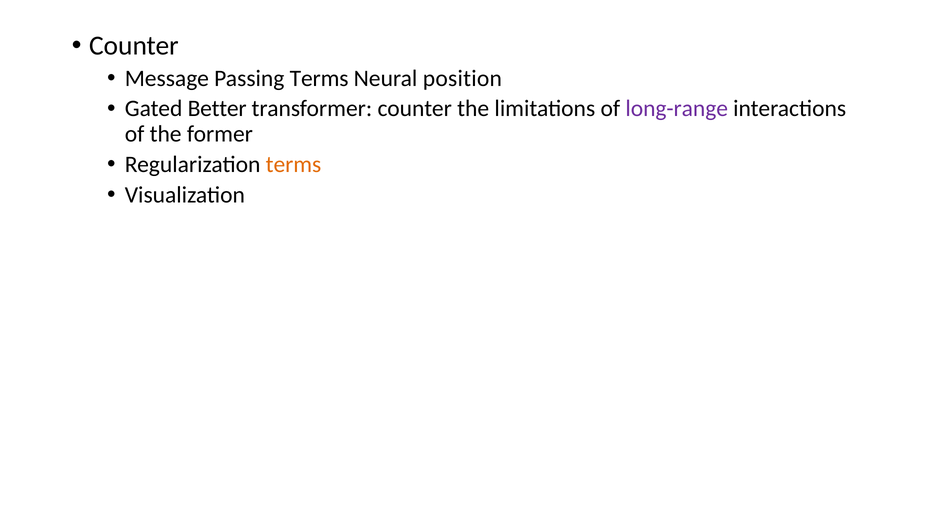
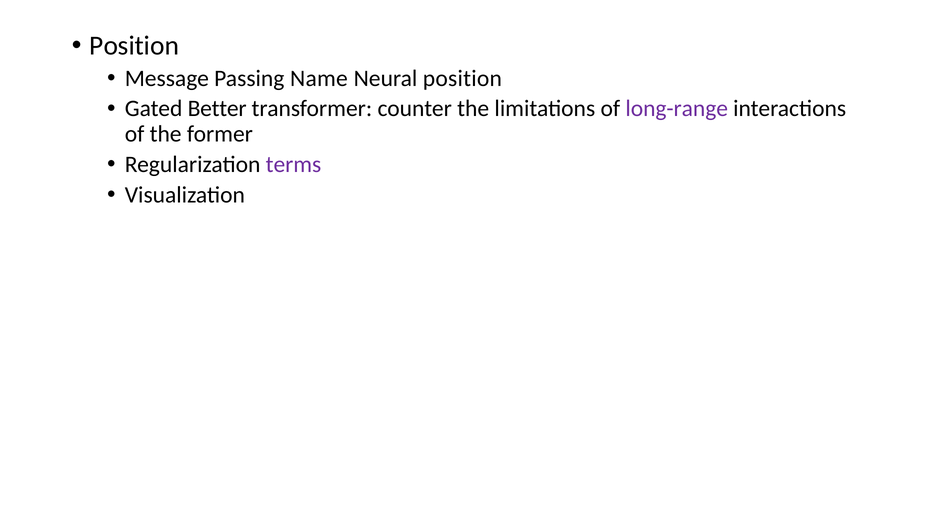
Counter at (134, 46): Counter -> Position
Passing Terms: Terms -> Name
terms at (294, 164) colour: orange -> purple
